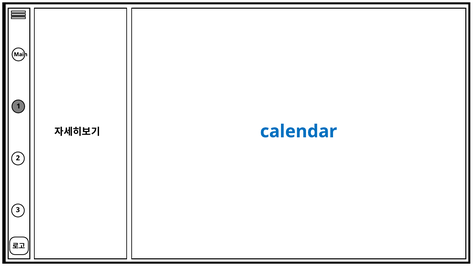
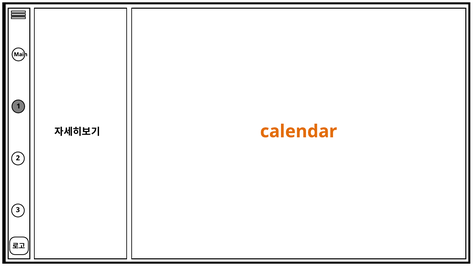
calendar colour: blue -> orange
